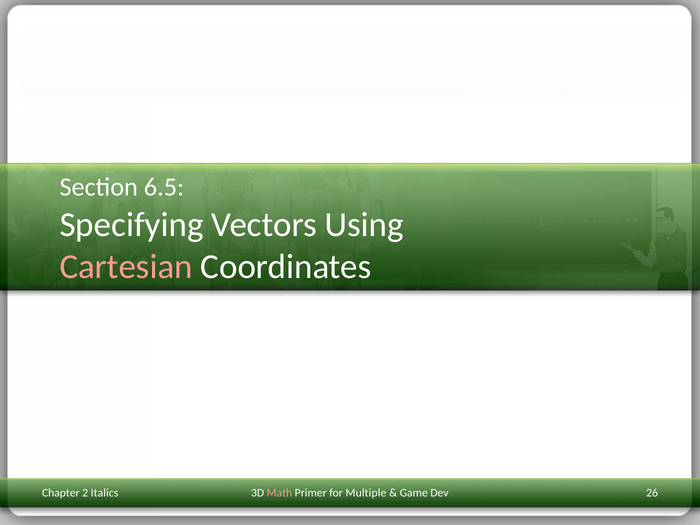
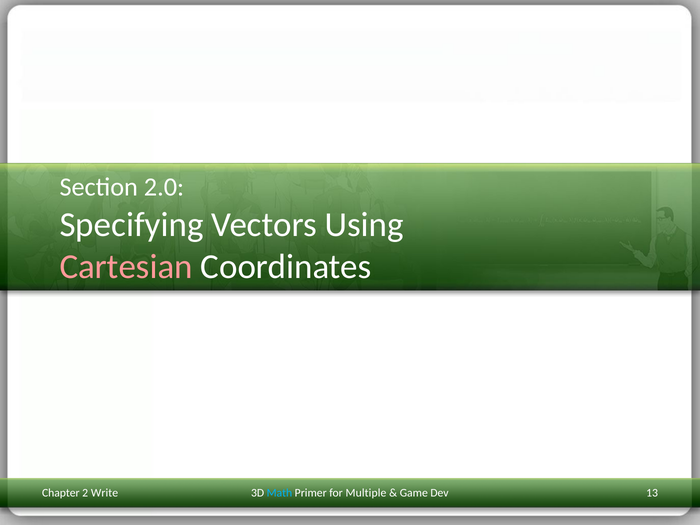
6.5: 6.5 -> 2.0
Italics: Italics -> Write
Math colour: pink -> light blue
26: 26 -> 13
